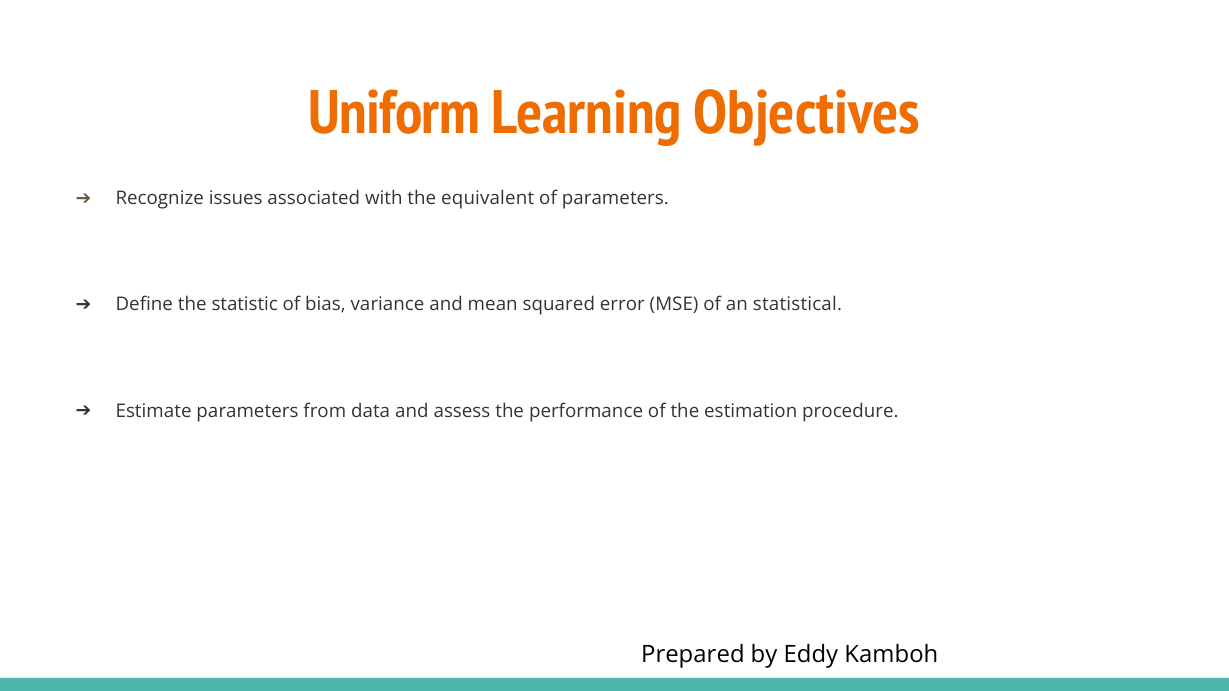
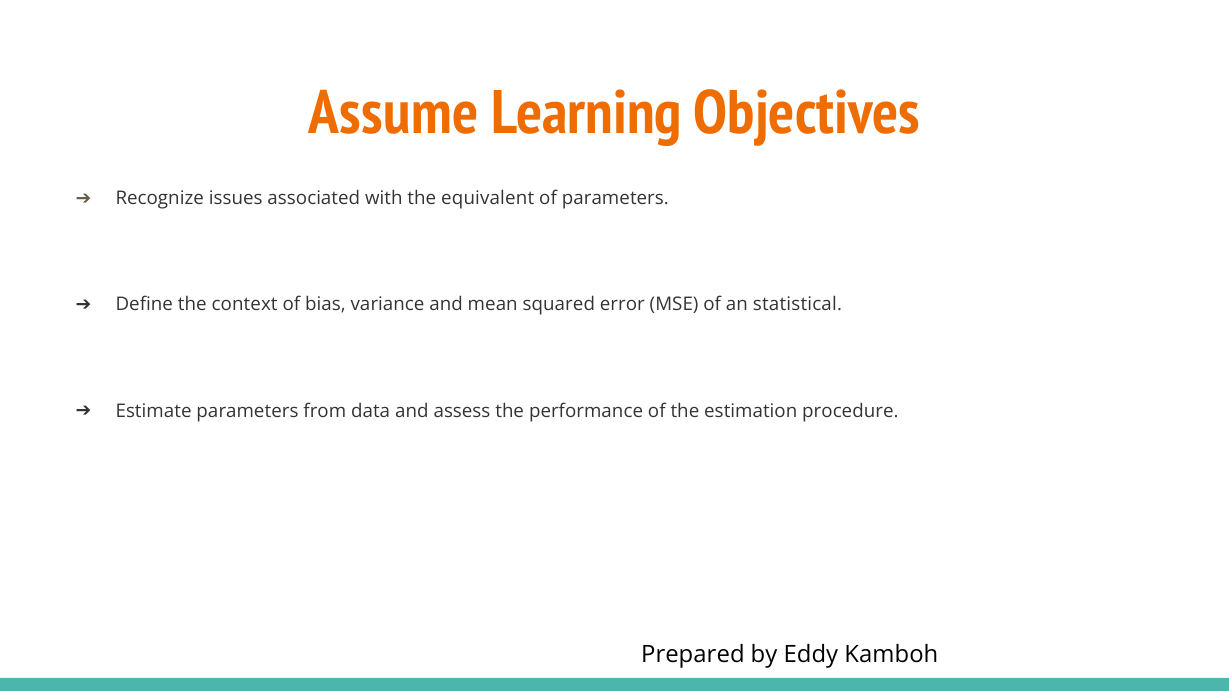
Uniform: Uniform -> Assume
statistic: statistic -> context
